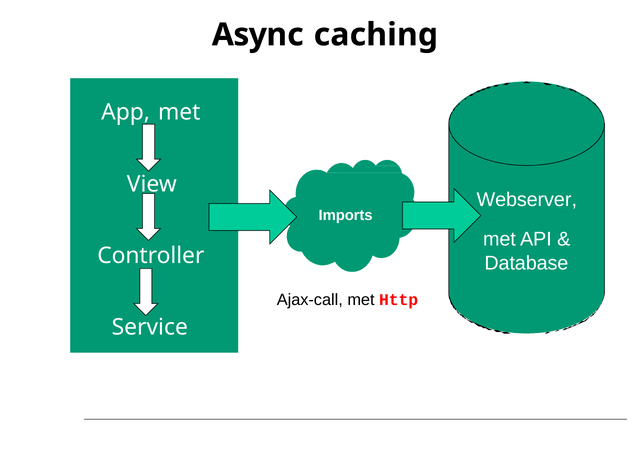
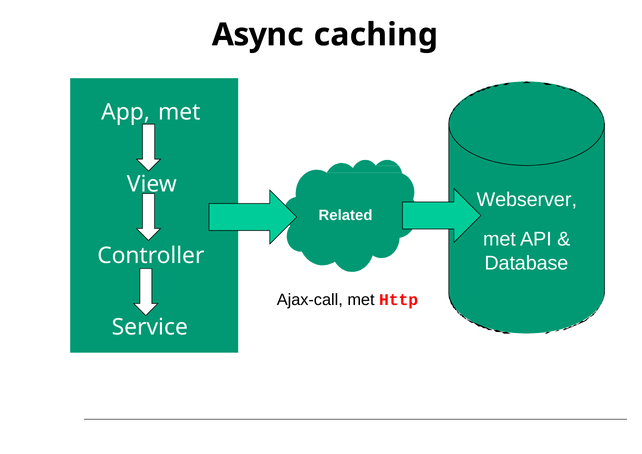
Imports: Imports -> Related
